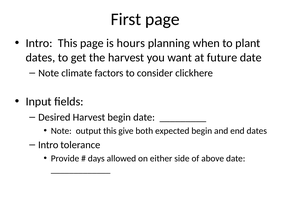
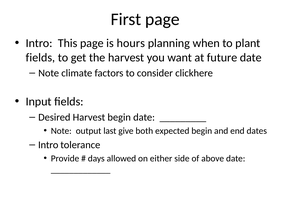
dates at (40, 57): dates -> fields
output this: this -> last
